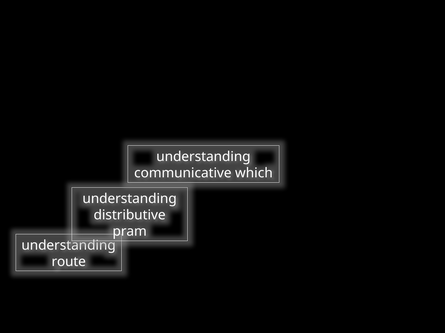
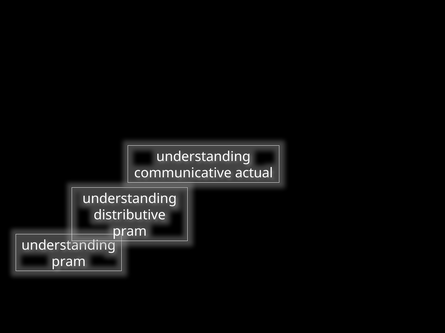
which: which -> actual
route at (69, 262): route -> pram
